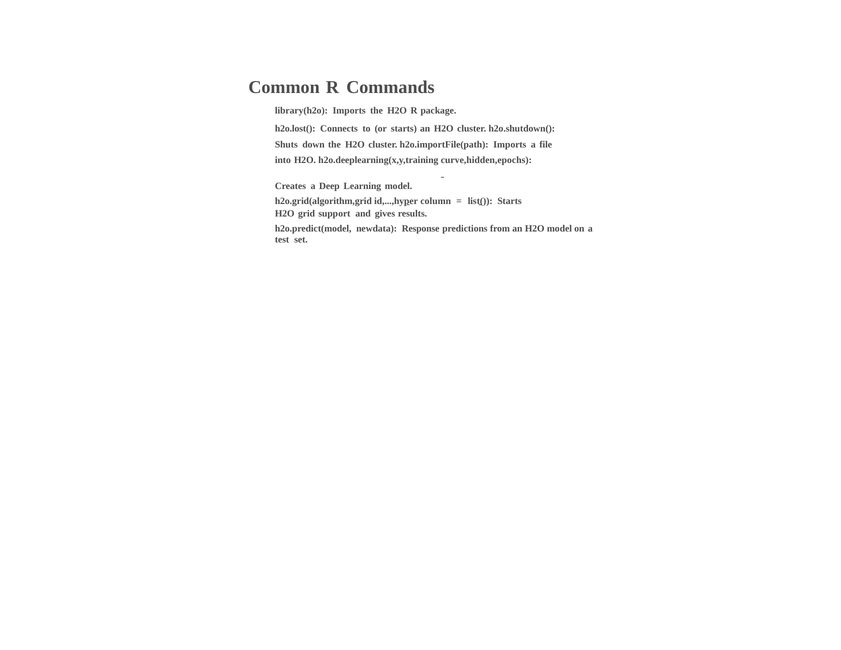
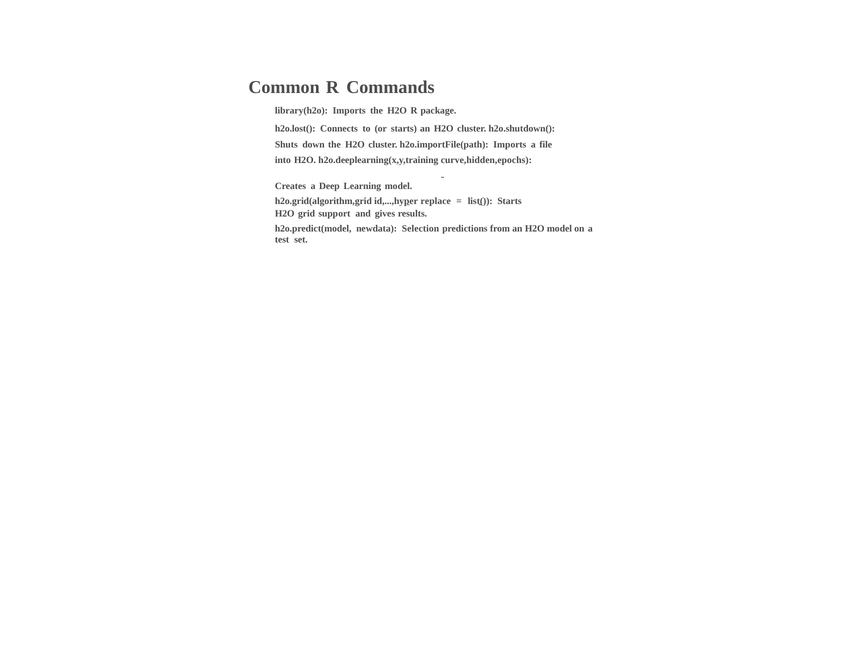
column: column -> replace
Response: Response -> Selection
